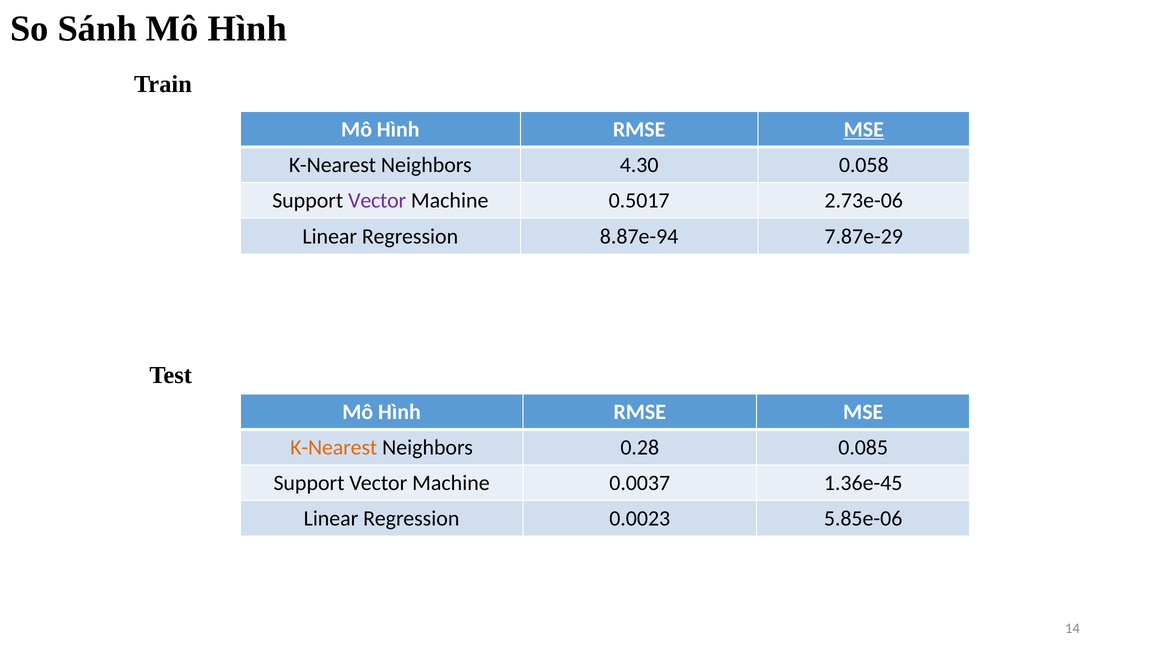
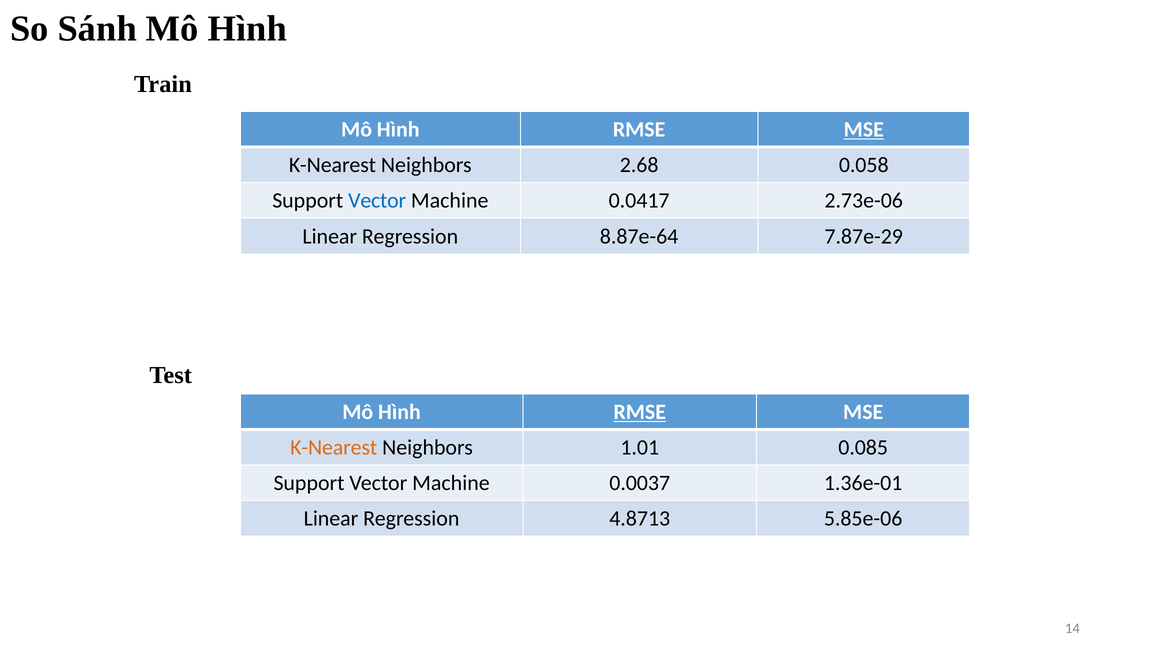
4.30: 4.30 -> 2.68
Vector at (377, 201) colour: purple -> blue
0.5017: 0.5017 -> 0.0417
8.87e-94: 8.87e-94 -> 8.87e-64
RMSE at (640, 412) underline: none -> present
0.28: 0.28 -> 1.01
1.36e-45: 1.36e-45 -> 1.36e-01
0.0023: 0.0023 -> 4.8713
